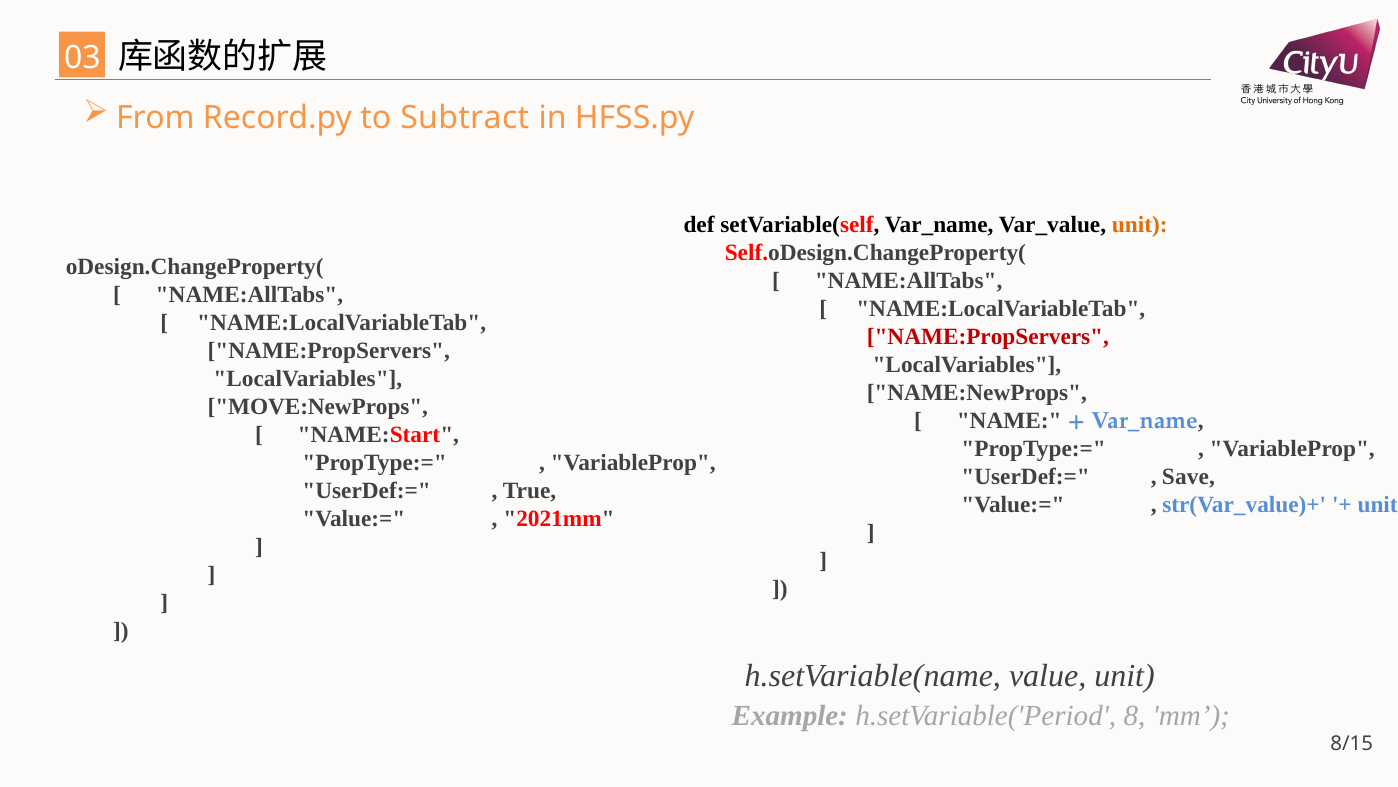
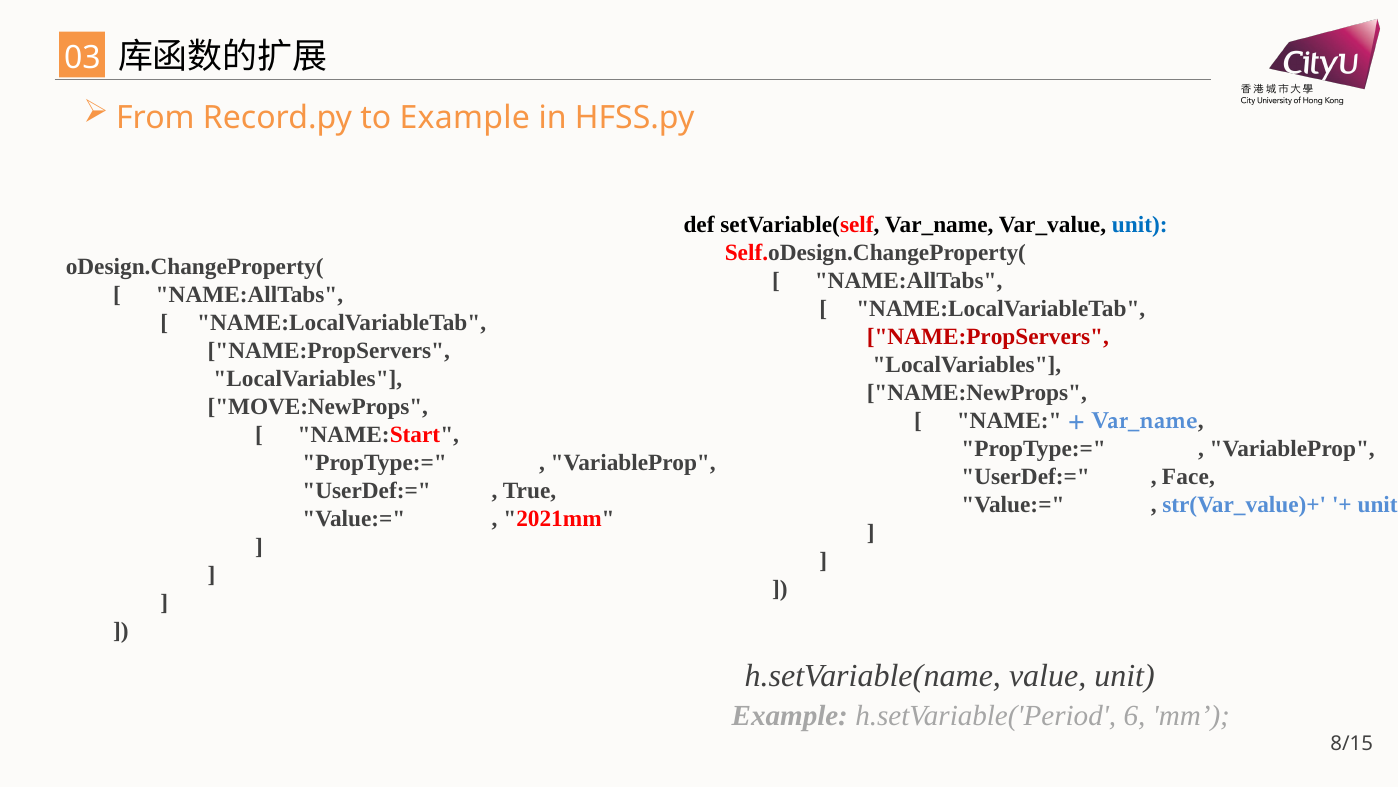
to Subtract: Subtract -> Example
unit at (1140, 225) colour: orange -> blue
Save: Save -> Face
8: 8 -> 6
